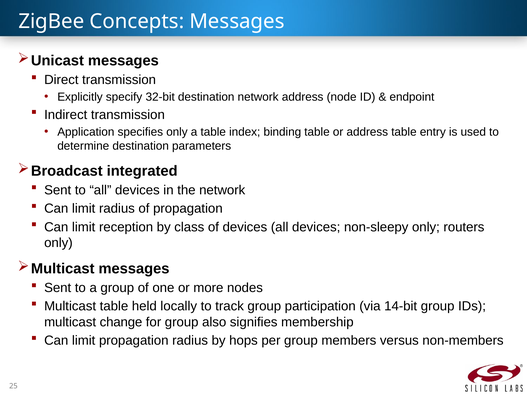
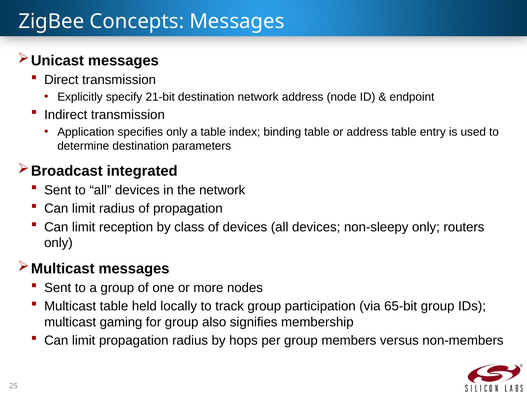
32-bit: 32-bit -> 21-bit
14-bit: 14-bit -> 65-bit
change: change -> gaming
